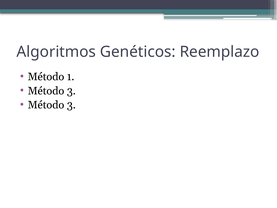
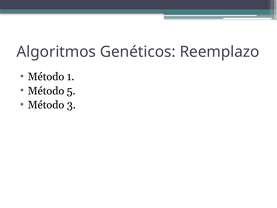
3 at (71, 91): 3 -> 5
